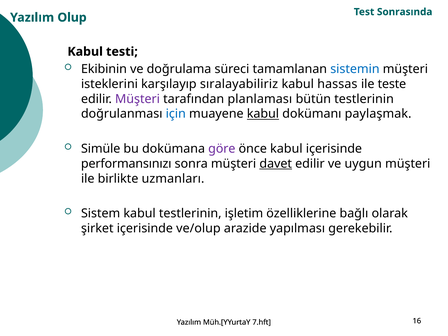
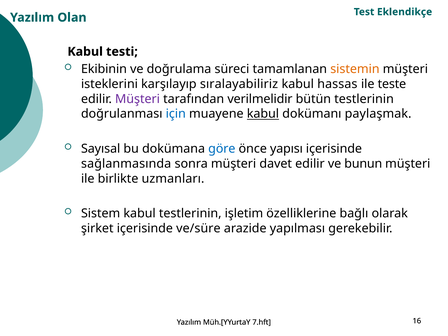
Sonrasında: Sonrasında -> Eklendikçe
Olup: Olup -> Olan
sistemin colour: blue -> orange
planlaması: planlaması -> verilmelidir
Simüle: Simüle -> Sayısal
göre colour: purple -> blue
önce kabul: kabul -> yapısı
performansınızı: performansınızı -> sağlanmasında
davet underline: present -> none
uygun: uygun -> bunun
ve/olup: ve/olup -> ve/süre
